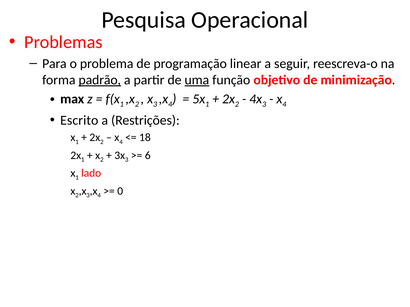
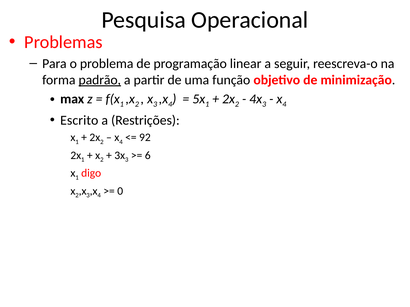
uma underline: present -> none
18: 18 -> 92
lado: lado -> digo
